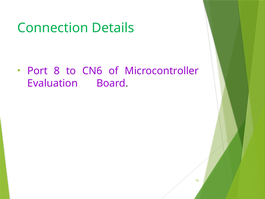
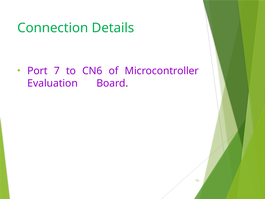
8: 8 -> 7
